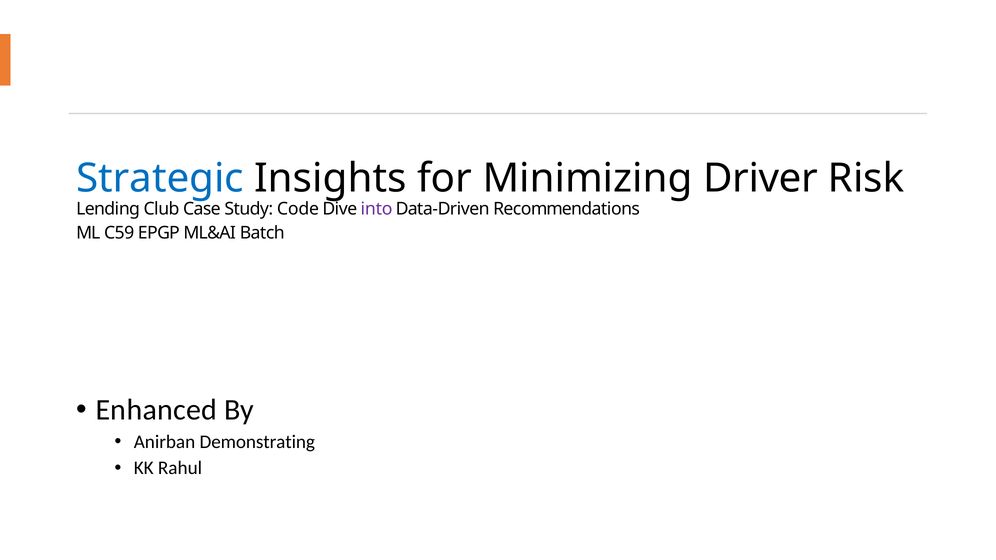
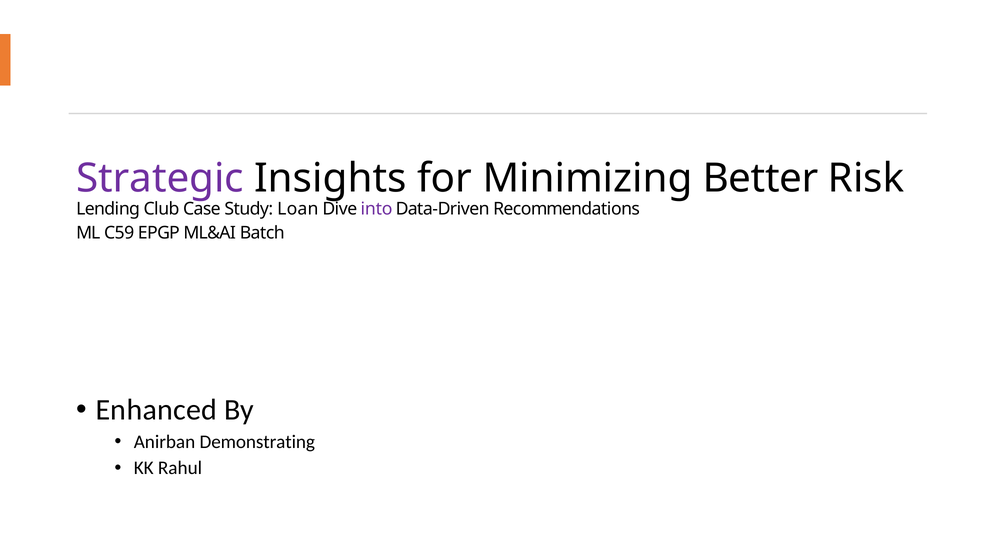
Strategic colour: blue -> purple
Driver: Driver -> Better
Code: Code -> Loan
